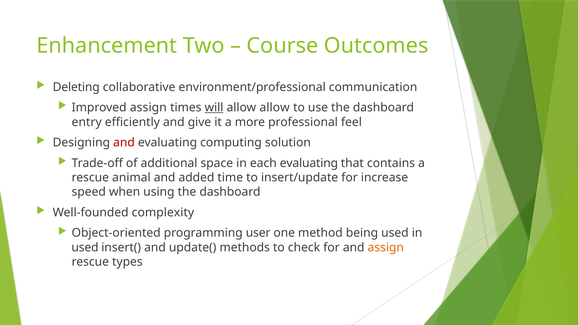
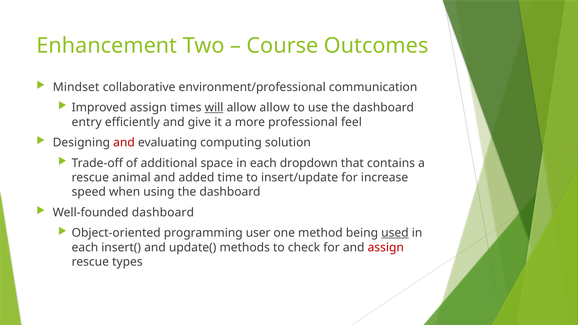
Deleting: Deleting -> Mindset
each evaluating: evaluating -> dropdown
Well-founded complexity: complexity -> dashboard
used at (395, 233) underline: none -> present
used at (85, 248): used -> each
assign at (386, 248) colour: orange -> red
